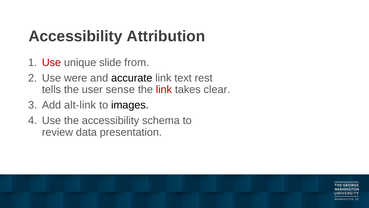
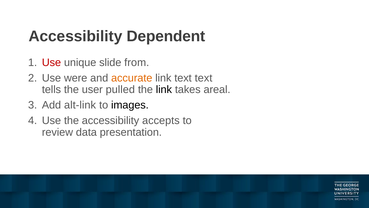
Attribution: Attribution -> Dependent
accurate colour: black -> orange
text rest: rest -> text
sense: sense -> pulled
link at (164, 89) colour: red -> black
clear: clear -> areal
schema: schema -> accepts
